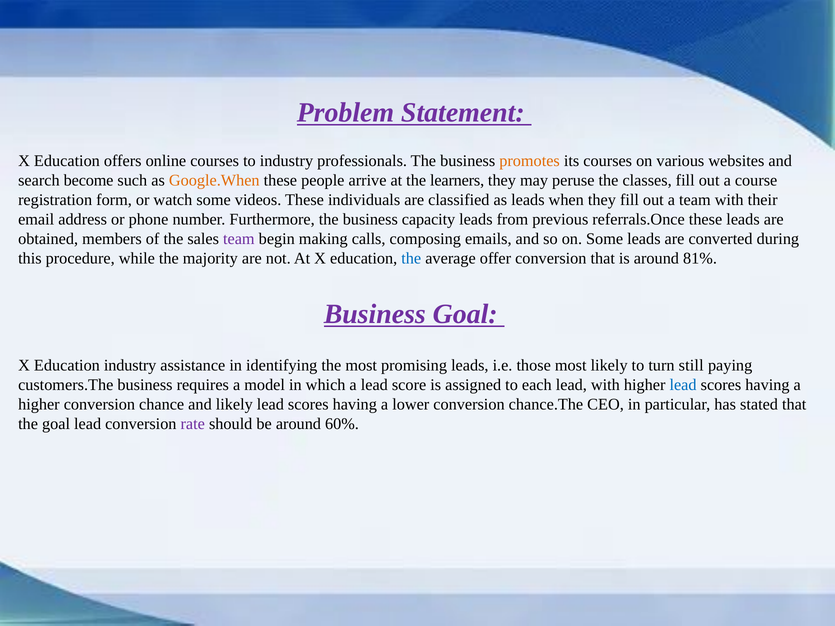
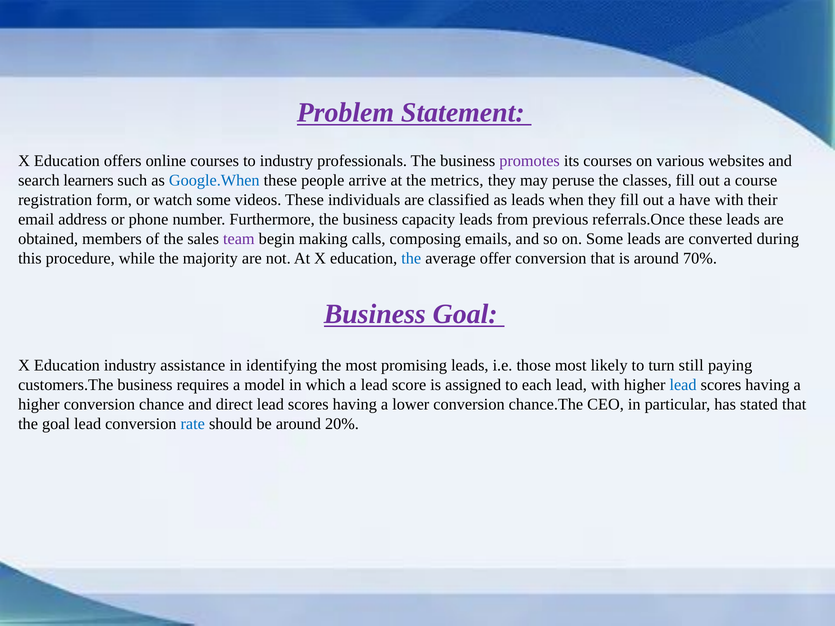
promotes colour: orange -> purple
become: become -> learners
Google.When colour: orange -> blue
learners: learners -> metrics
a team: team -> have
81%: 81% -> 70%
and likely: likely -> direct
rate colour: purple -> blue
60%: 60% -> 20%
